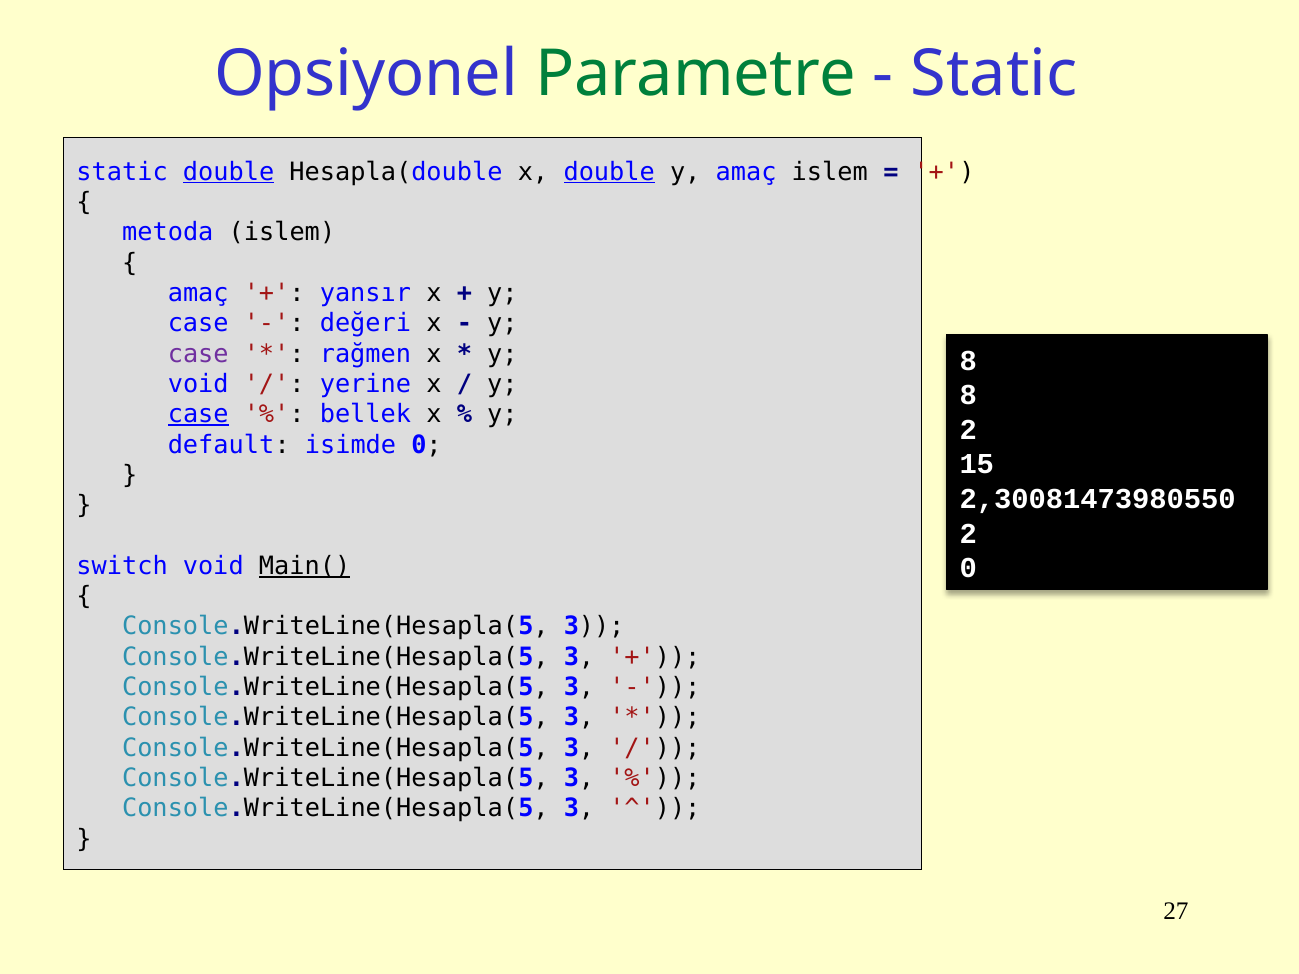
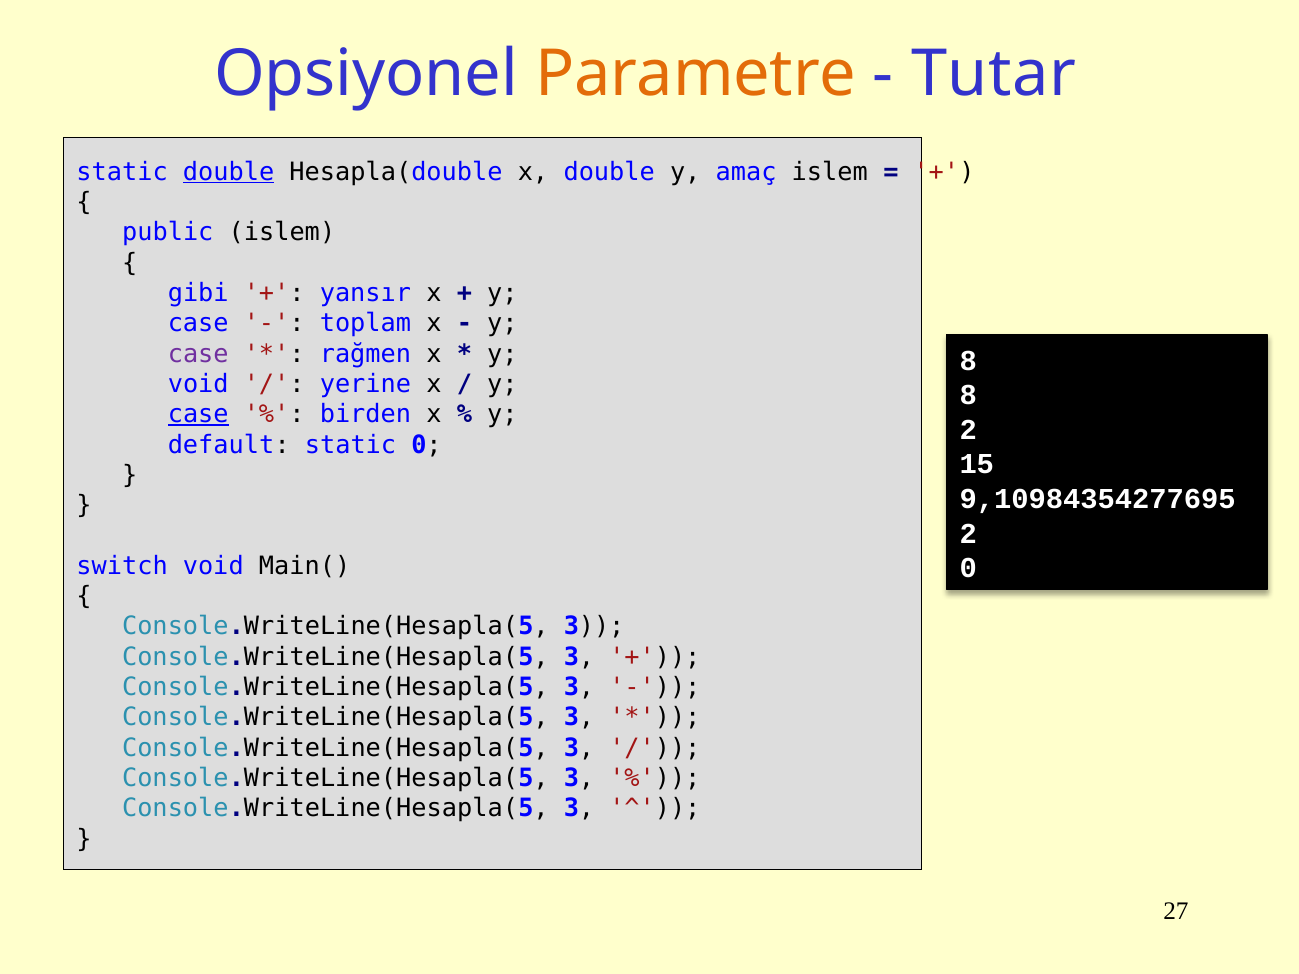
Parametre colour: green -> orange
Static at (994, 74): Static -> Tutar
double at (609, 172) underline: present -> none
metoda: metoda -> public
amaç at (198, 293): amaç -> gibi
değeri: değeri -> toplam
bellek: bellek -> birden
default isimde: isimde -> static
2,30081473980550: 2,30081473980550 -> 9,10984354277695
Main( underline: present -> none
